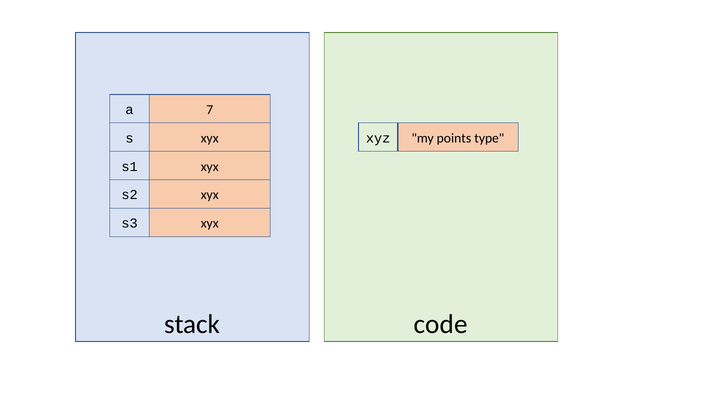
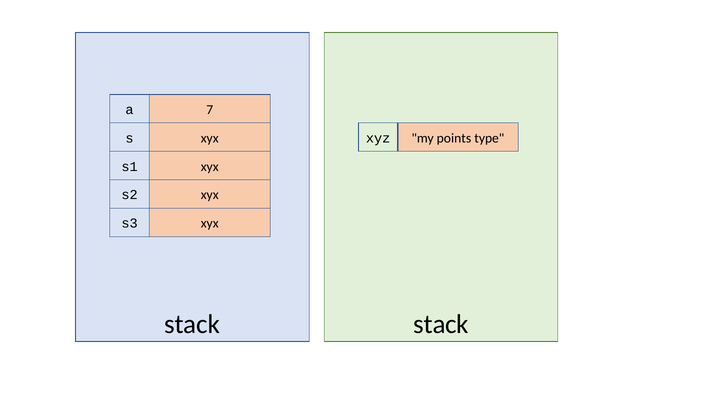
code at (441, 325): code -> stack
